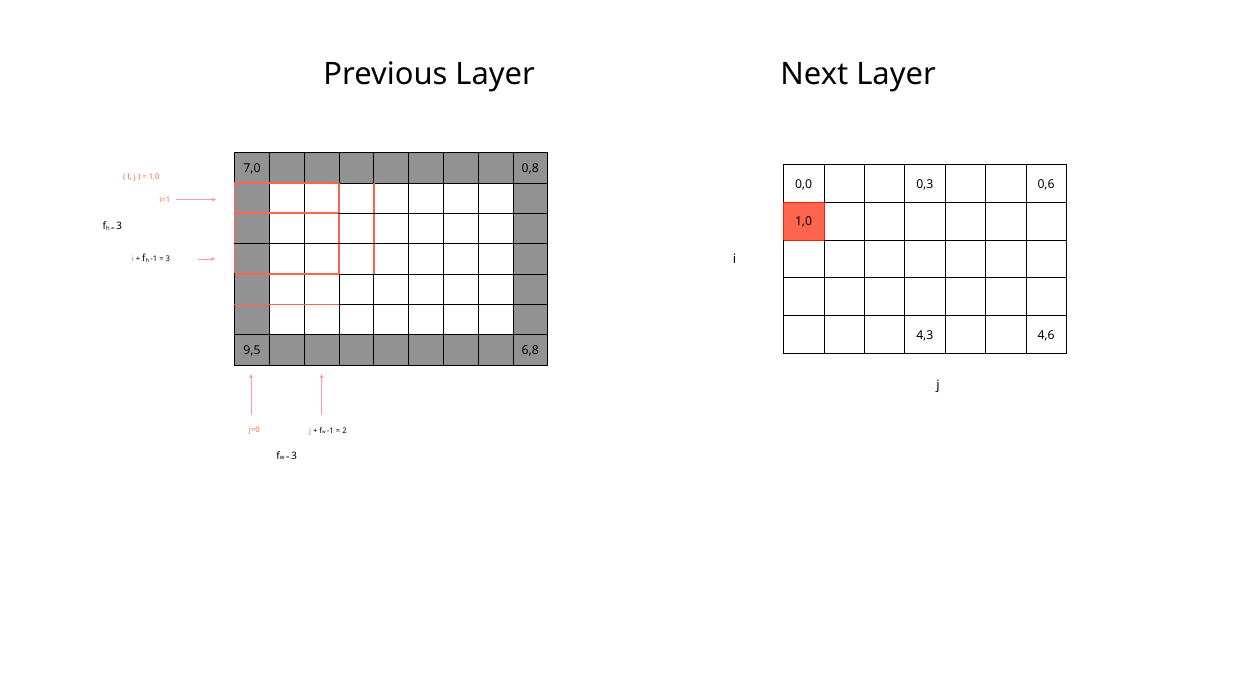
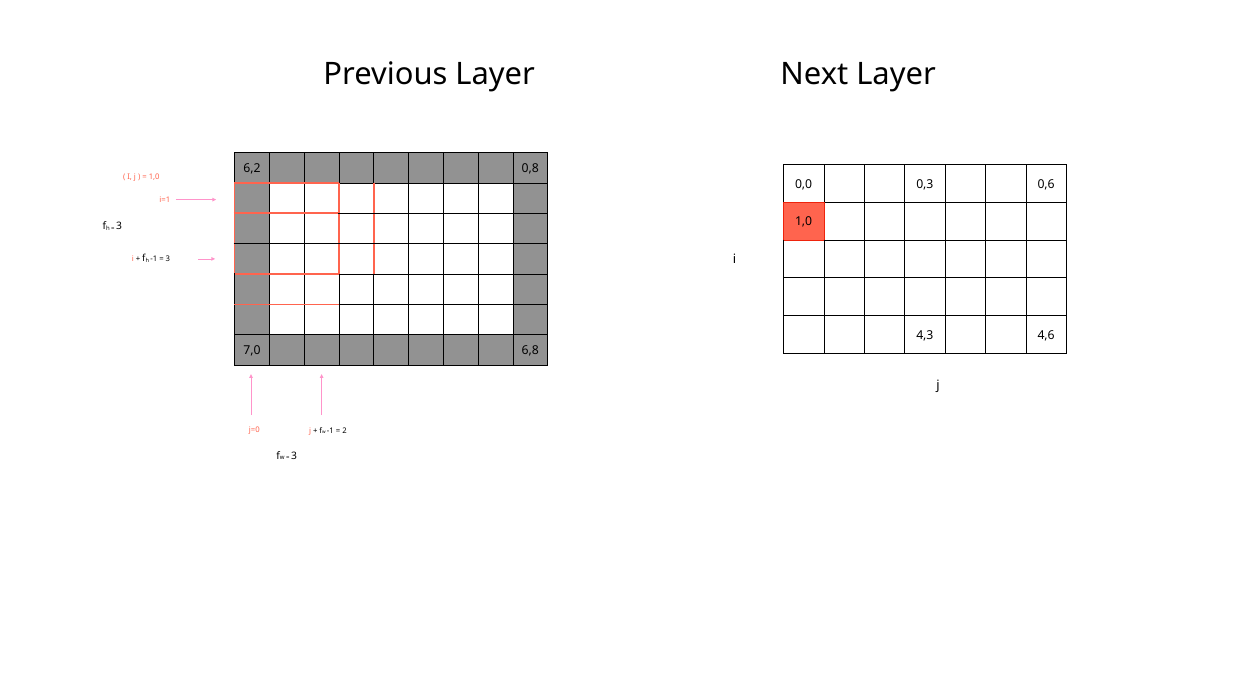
7,0: 7,0 -> 6,2
9,5: 9,5 -> 7,0
